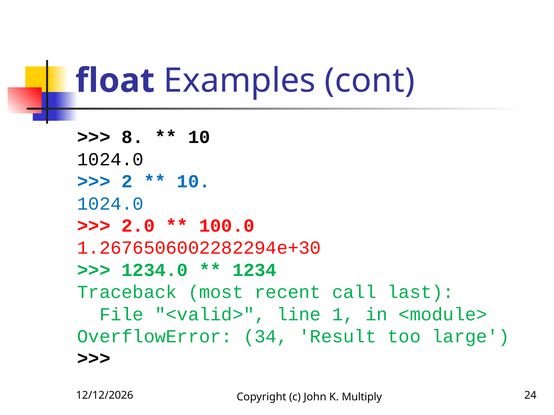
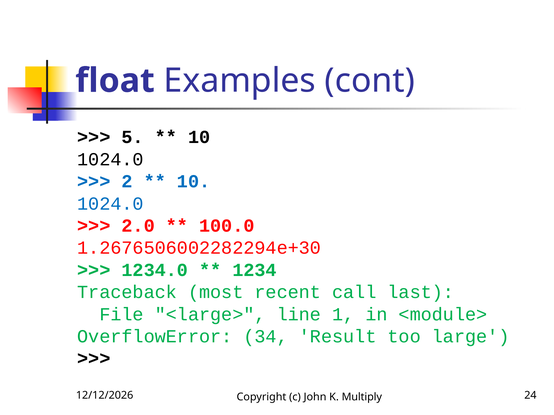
8: 8 -> 5
<valid>: <valid> -> <large>
